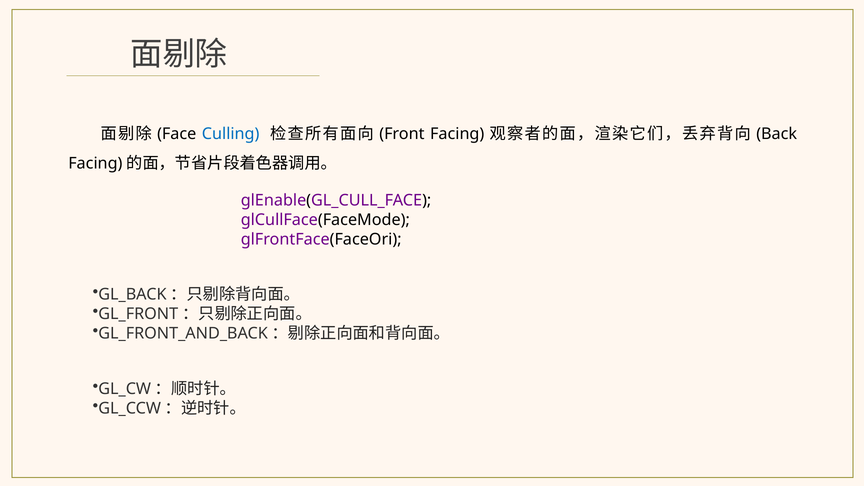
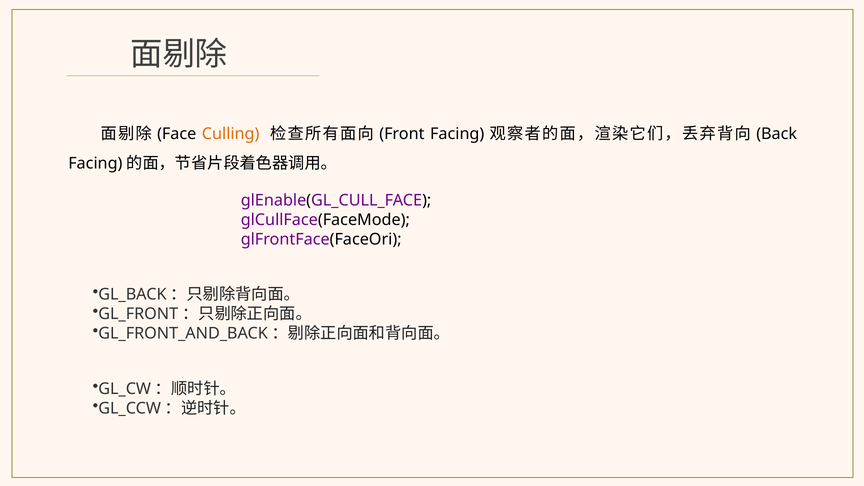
Culling colour: blue -> orange
